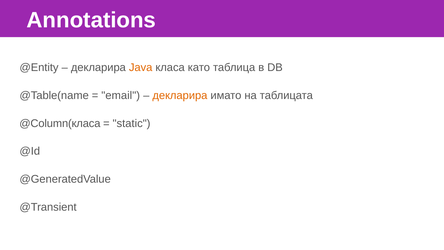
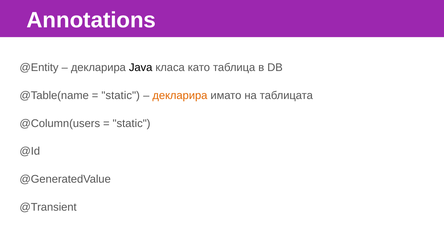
Java colour: orange -> black
email at (121, 95): email -> static
@Column(класа: @Column(класа -> @Column(users
